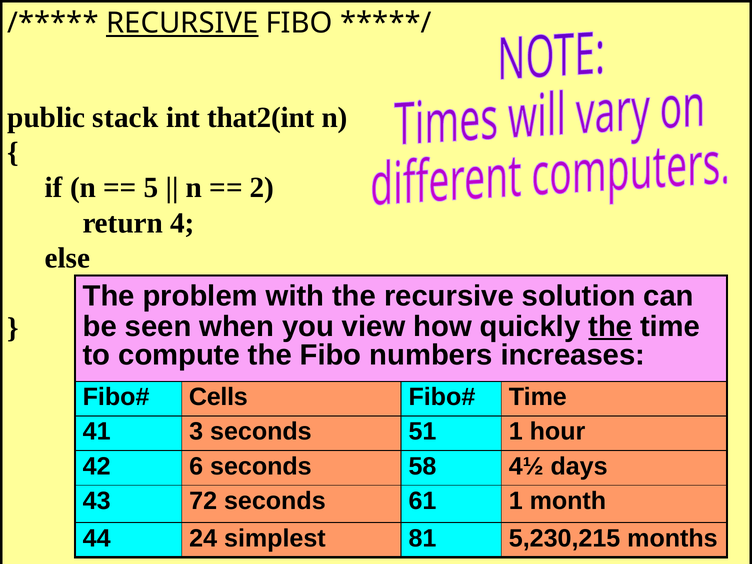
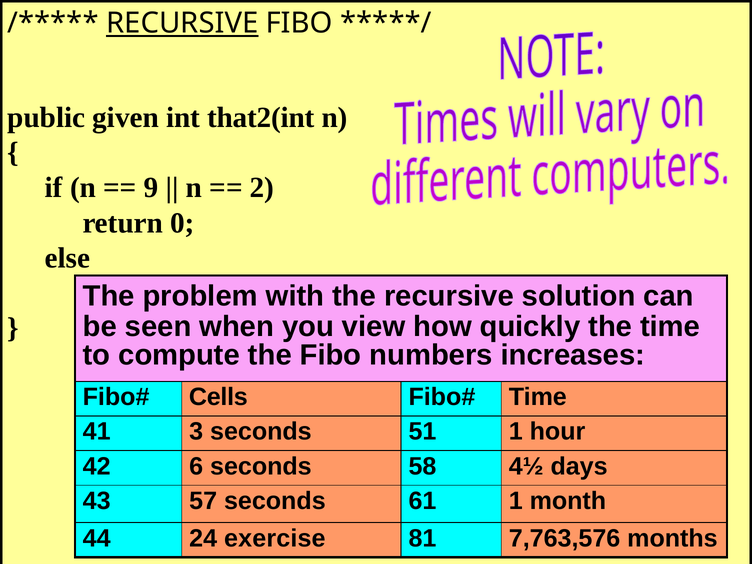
stack: stack -> given
5: 5 -> 9
4: 4 -> 0
the at (610, 327) underline: present -> none
72: 72 -> 57
simplest: simplest -> exercise
5,230,215: 5,230,215 -> 7,763,576
